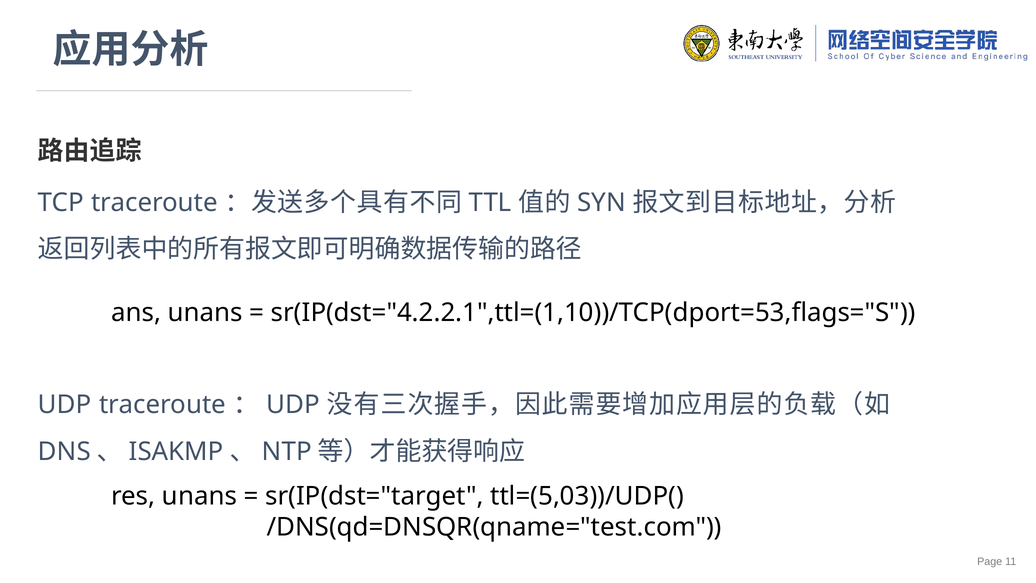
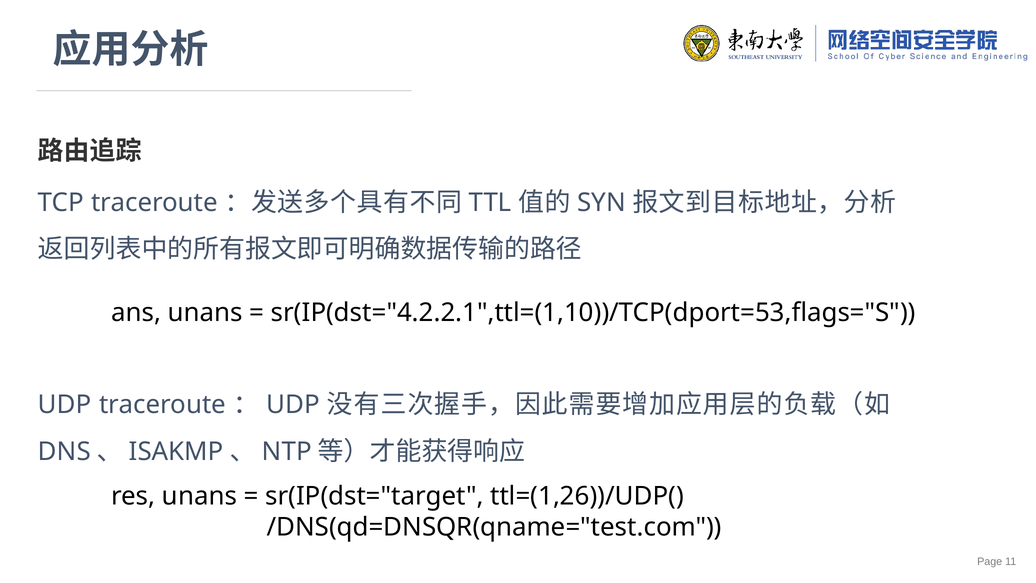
ttl=(5,03))/UDP(: ttl=(5,03))/UDP( -> ttl=(1,26))/UDP(
